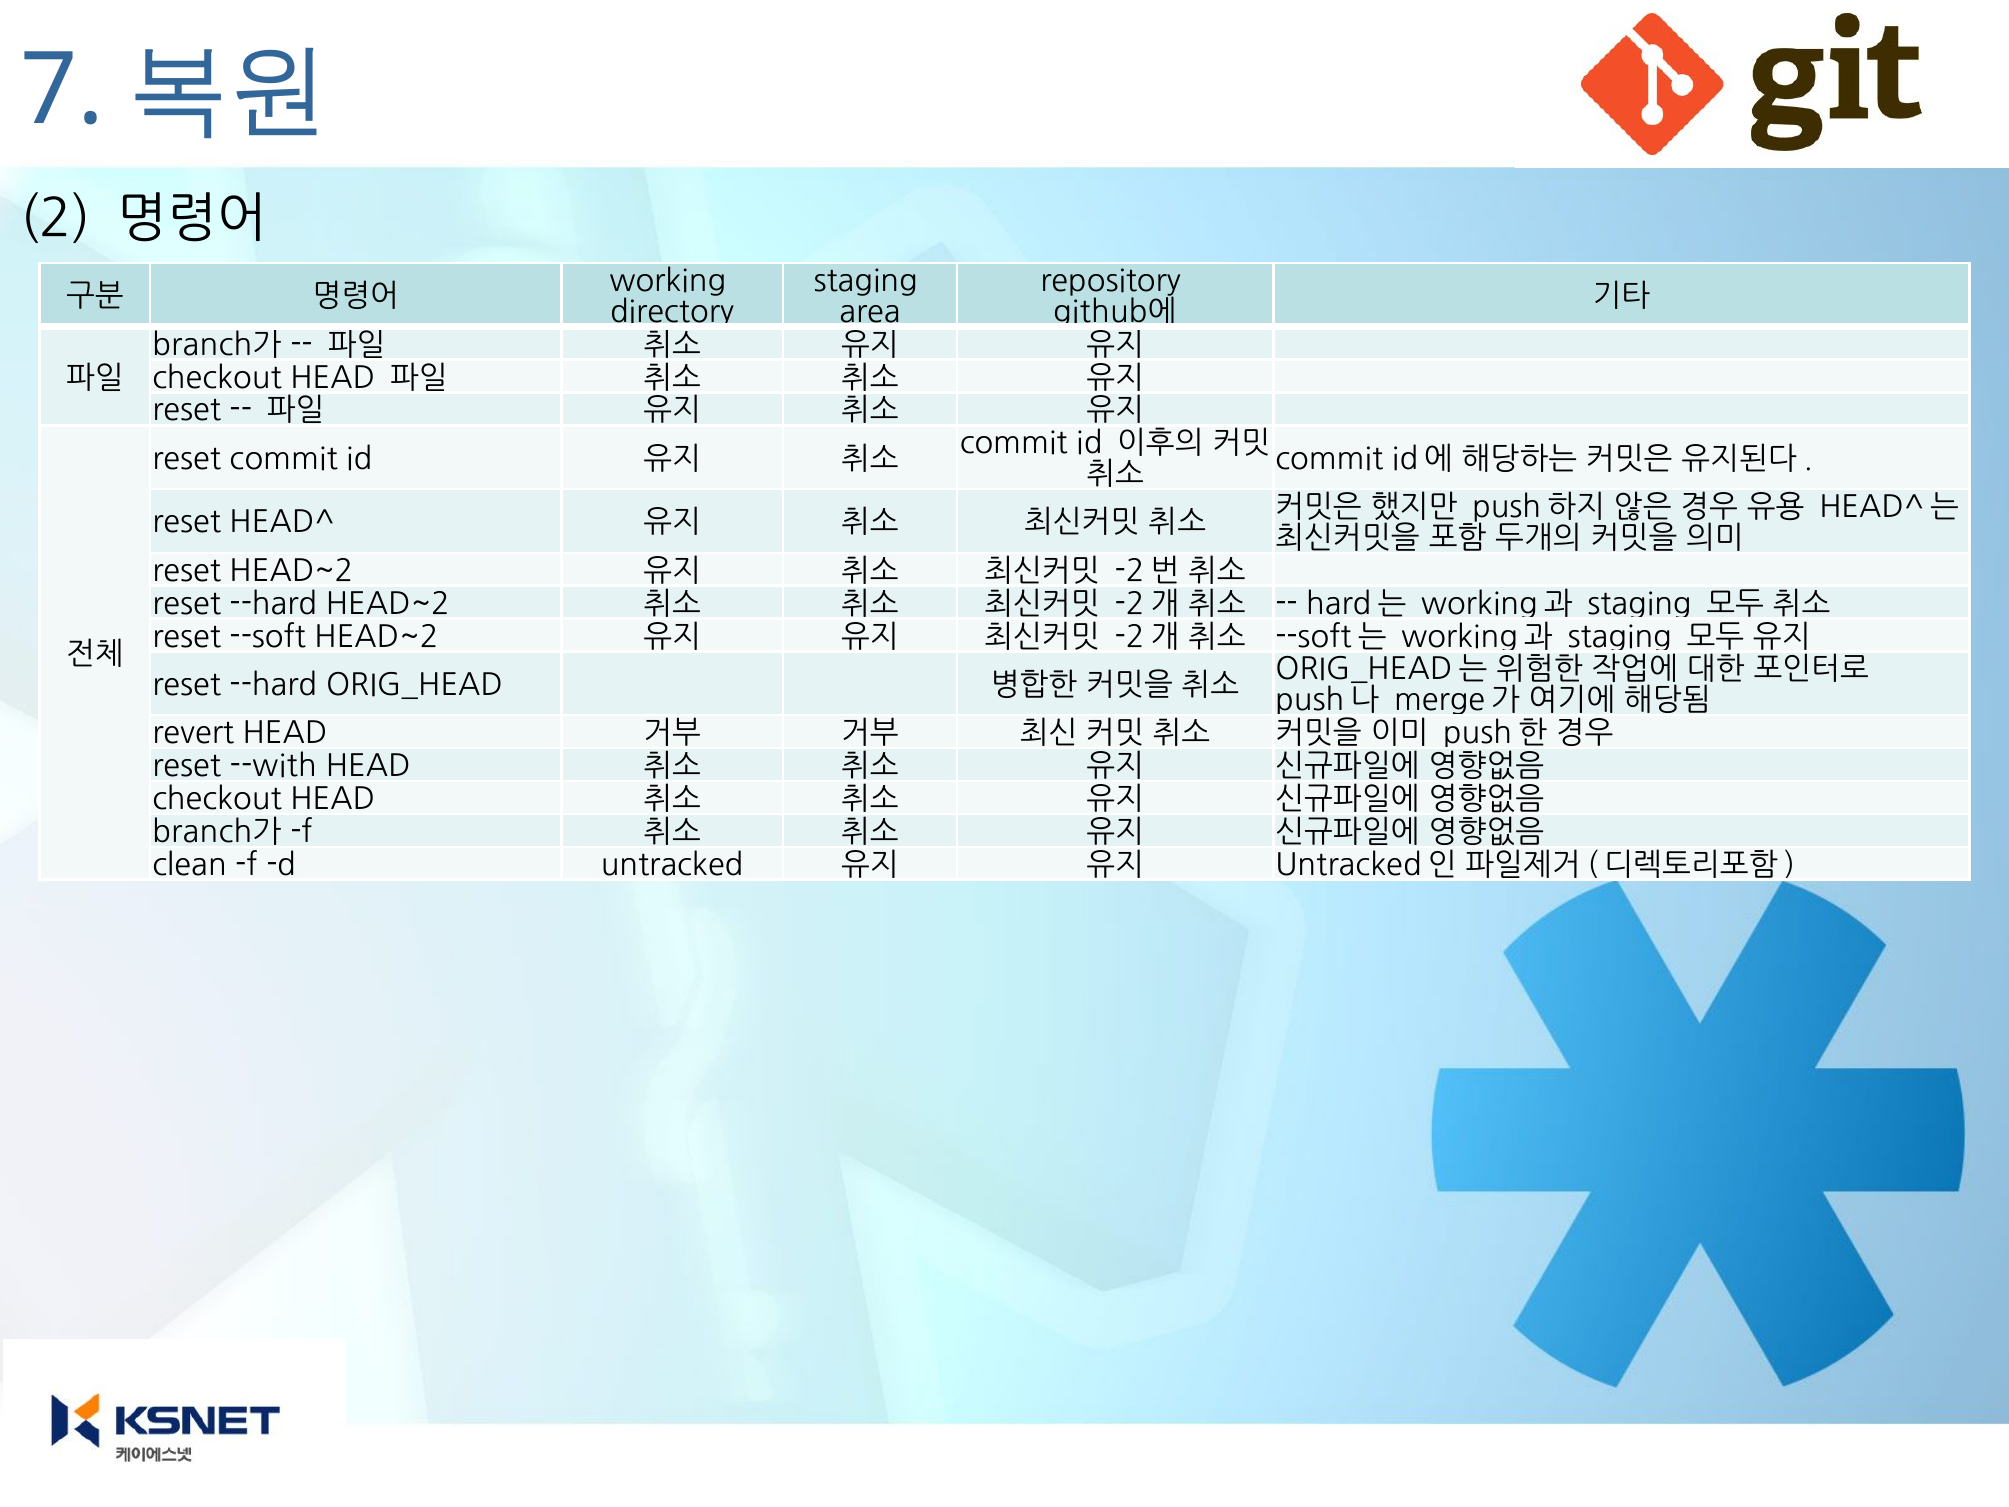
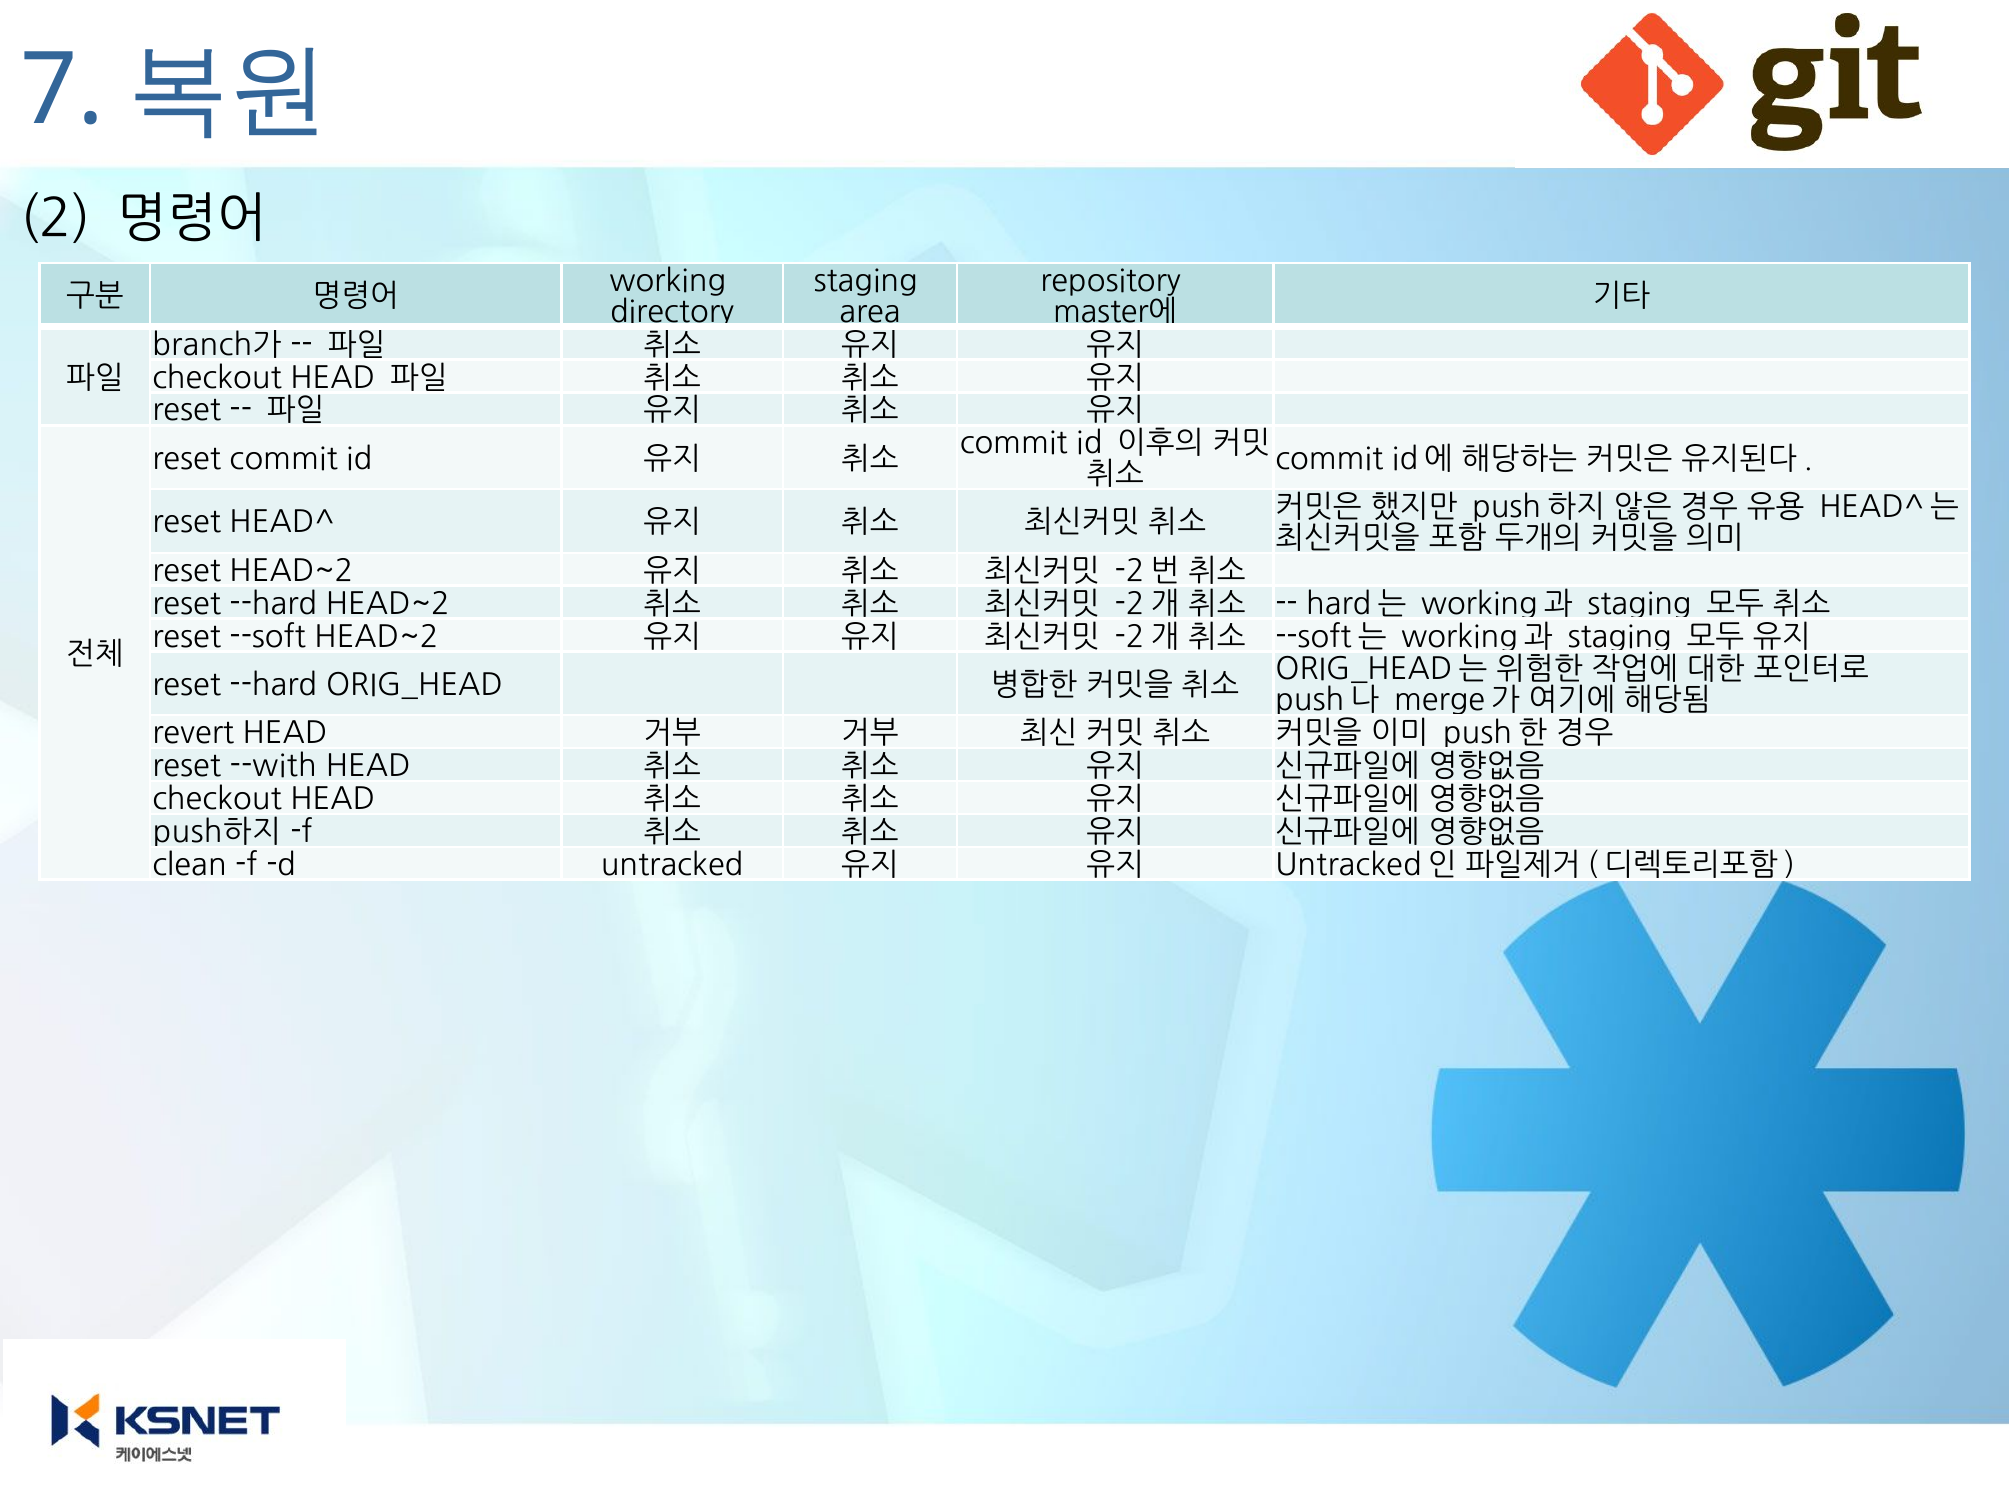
github에: github에 -> master에
branch가 at (217, 832): branch가 -> push하지
